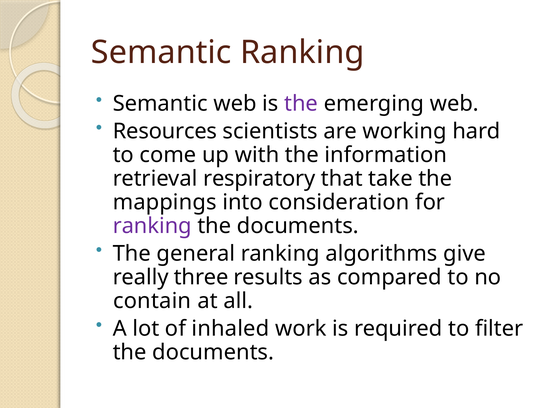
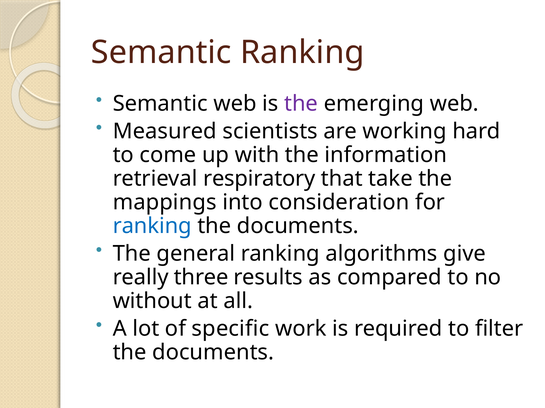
Resources: Resources -> Measured
ranking at (152, 226) colour: purple -> blue
contain: contain -> without
inhaled: inhaled -> specific
